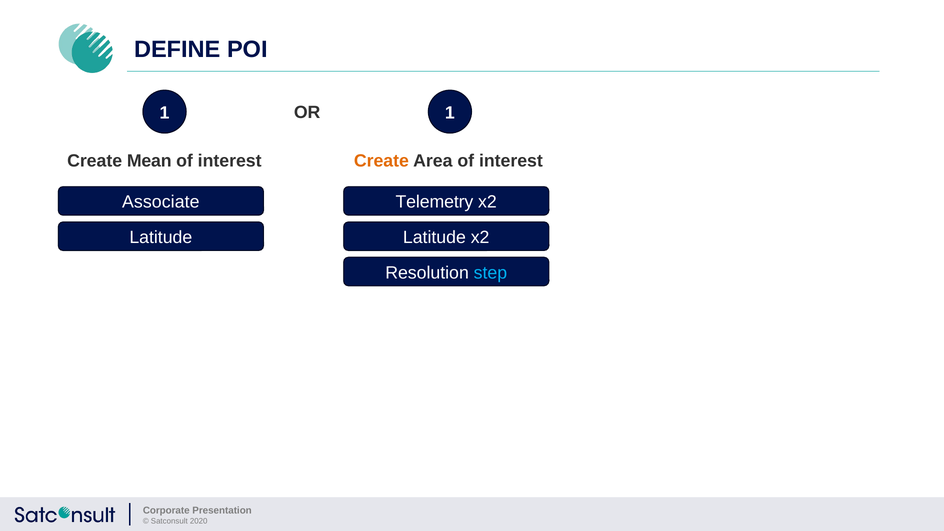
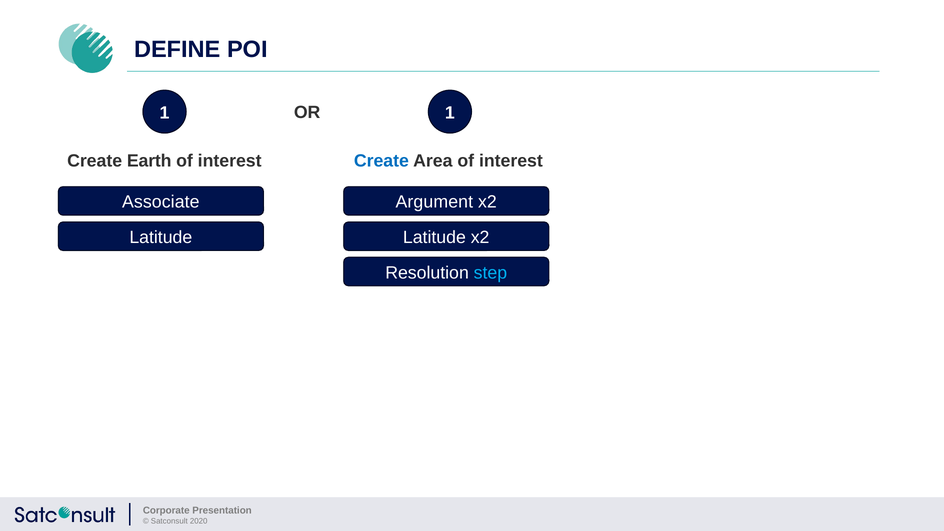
Mean: Mean -> Earth
Create at (381, 161) colour: orange -> blue
Telemetry: Telemetry -> Argument
